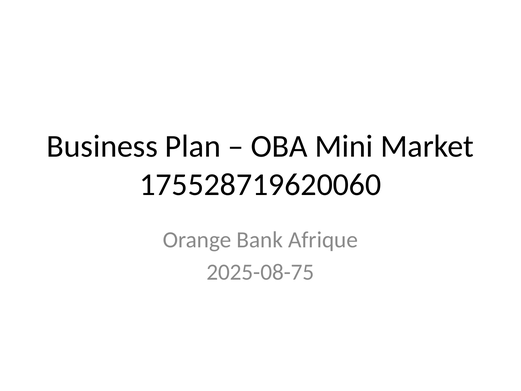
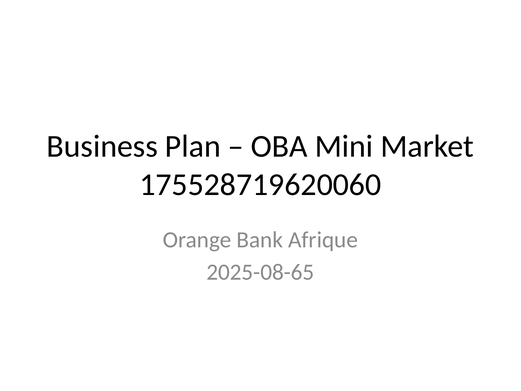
2025-08-75: 2025-08-75 -> 2025-08-65
